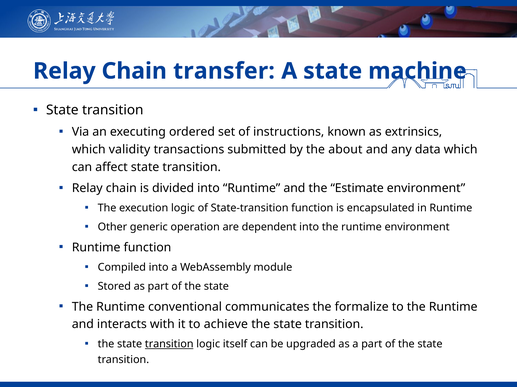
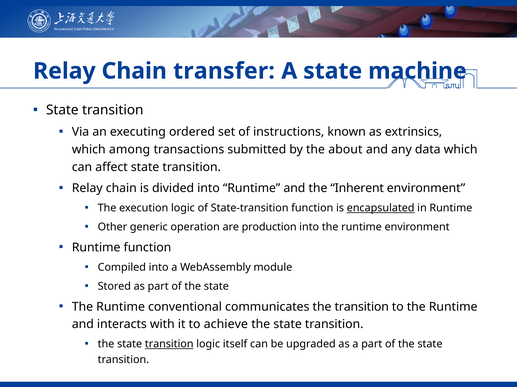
validity: validity -> among
Estimate: Estimate -> Inherent
encapsulated underline: none -> present
dependent: dependent -> production
the formalize: formalize -> transition
